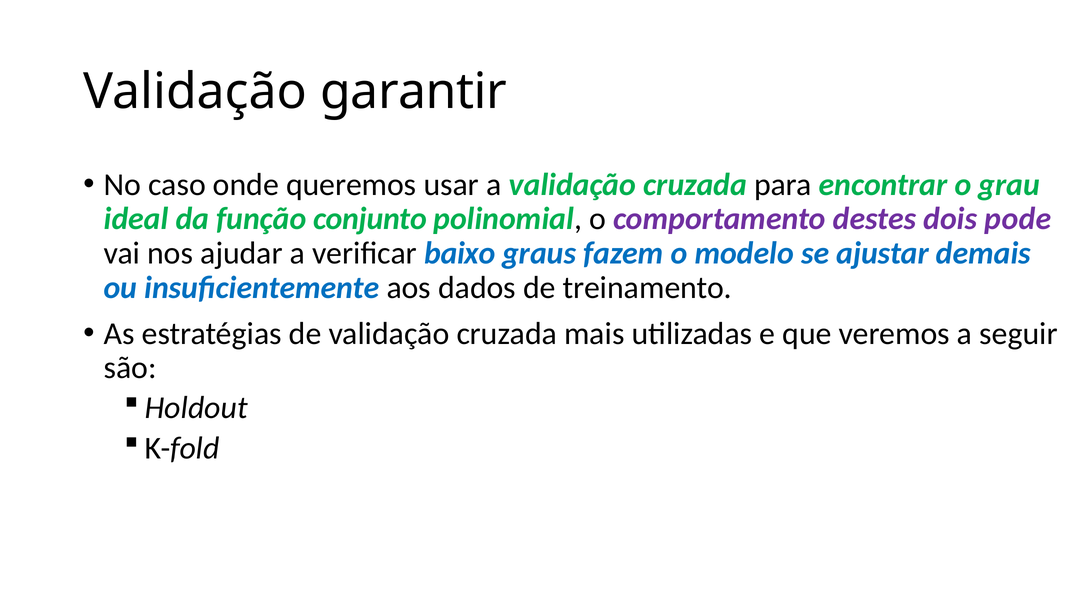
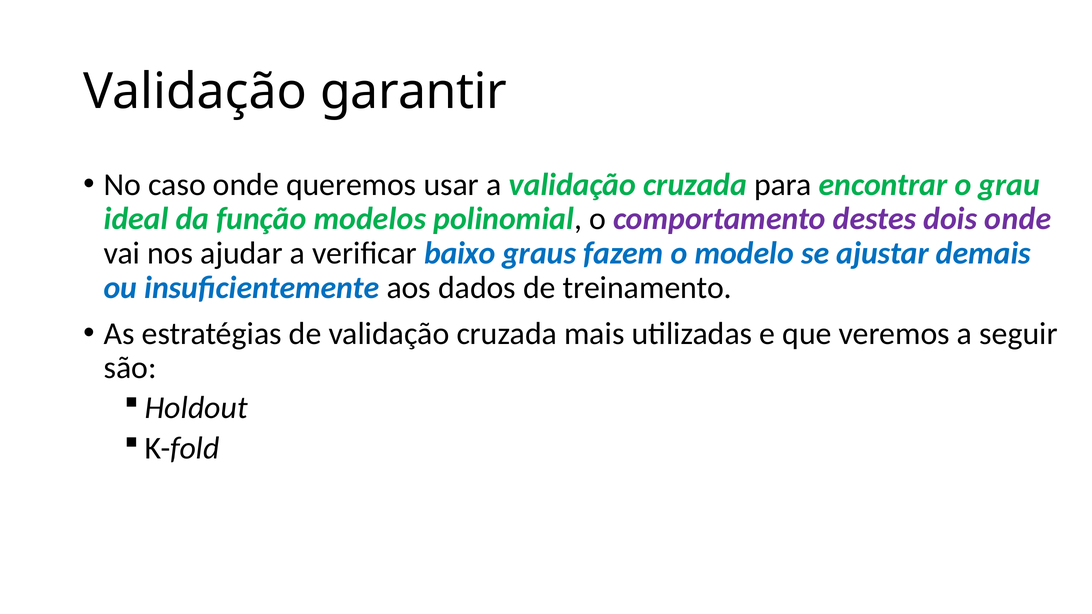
conjunto: conjunto -> modelos
dois pode: pode -> onde
